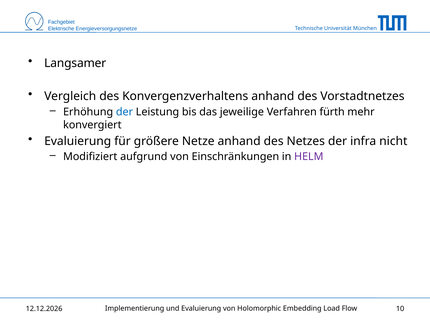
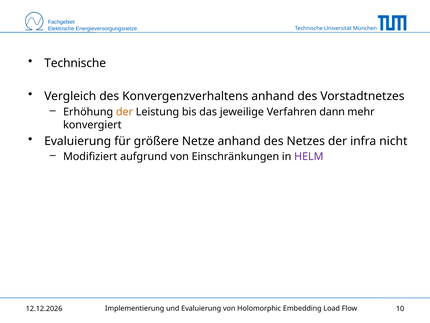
Langsamer at (75, 63): Langsamer -> Technische
der at (125, 112) colour: blue -> orange
fürth: fürth -> dann
